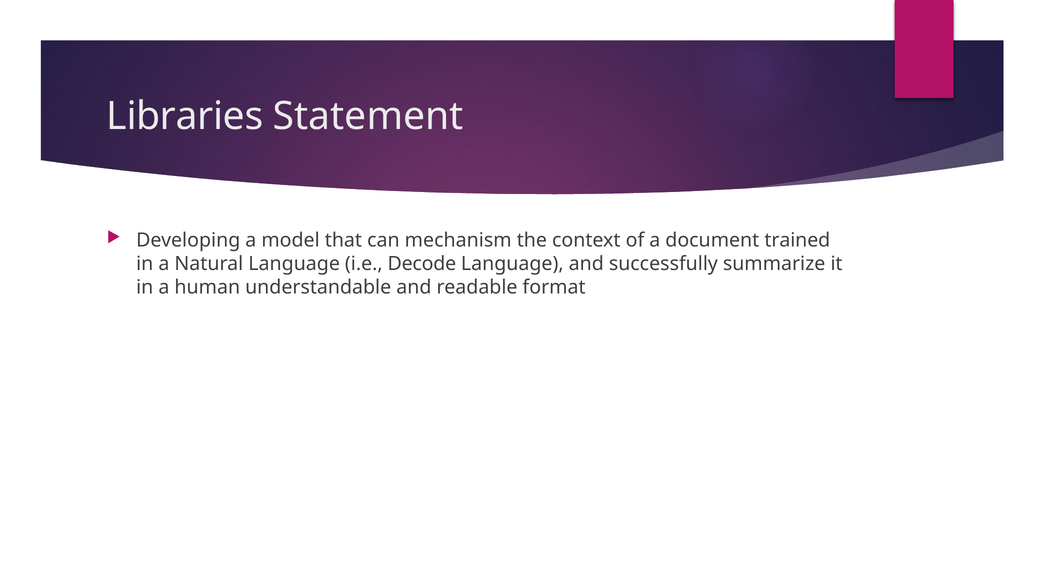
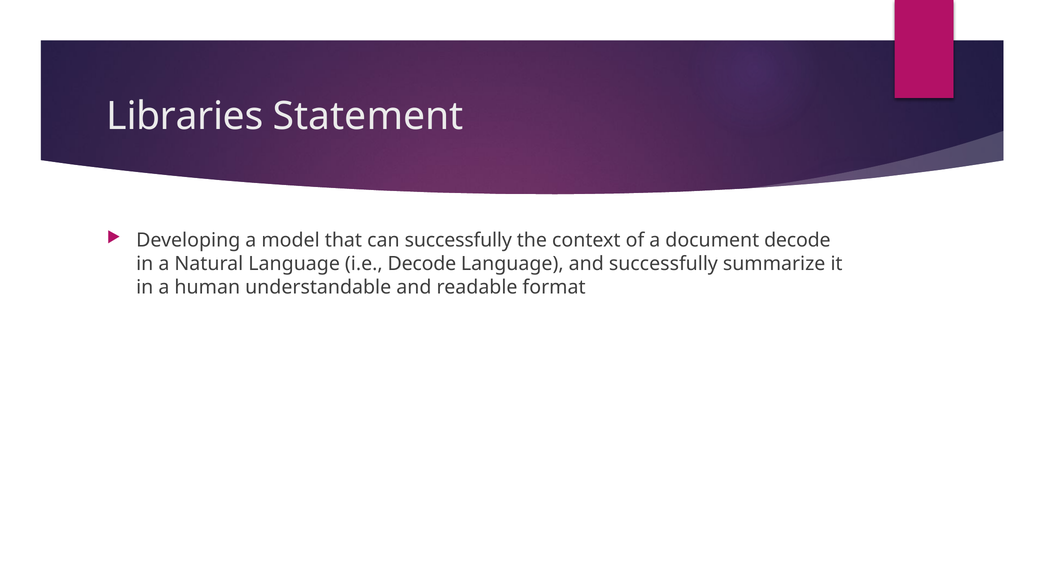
can mechanism: mechanism -> successfully
document trained: trained -> decode
